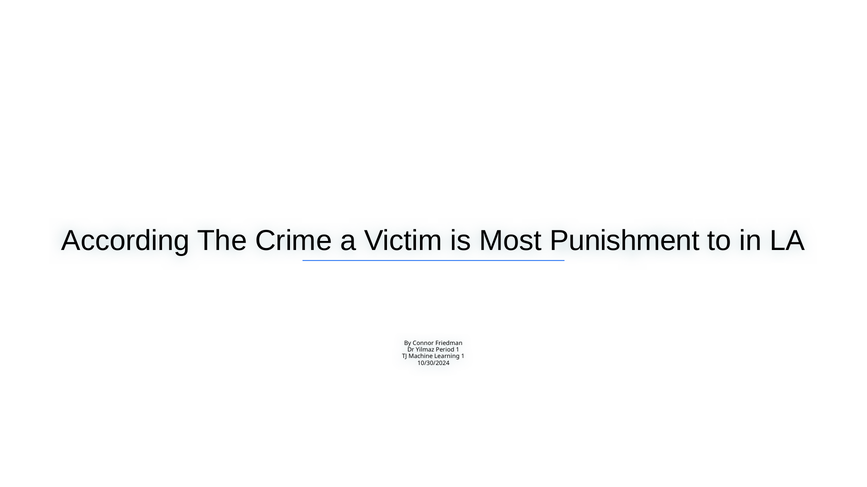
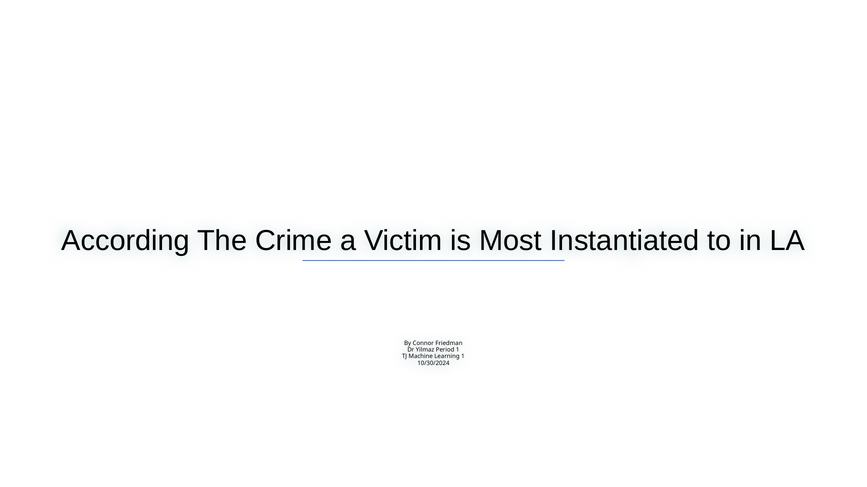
Punishment: Punishment -> Instantiated
